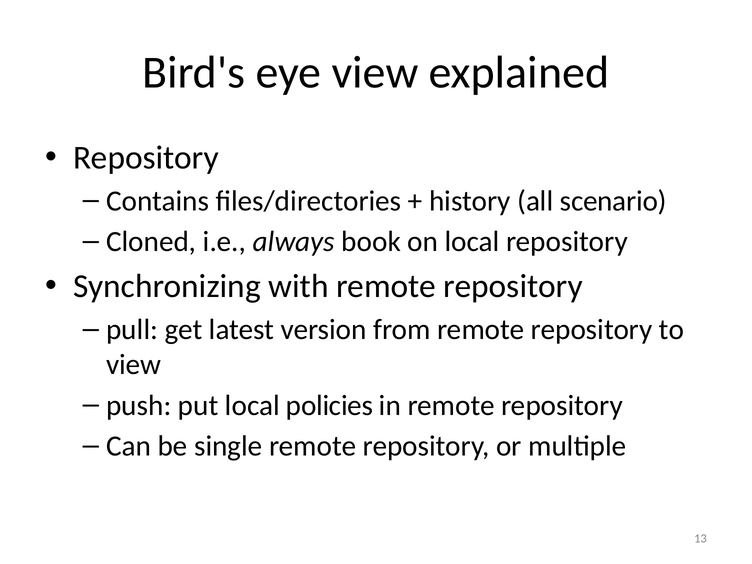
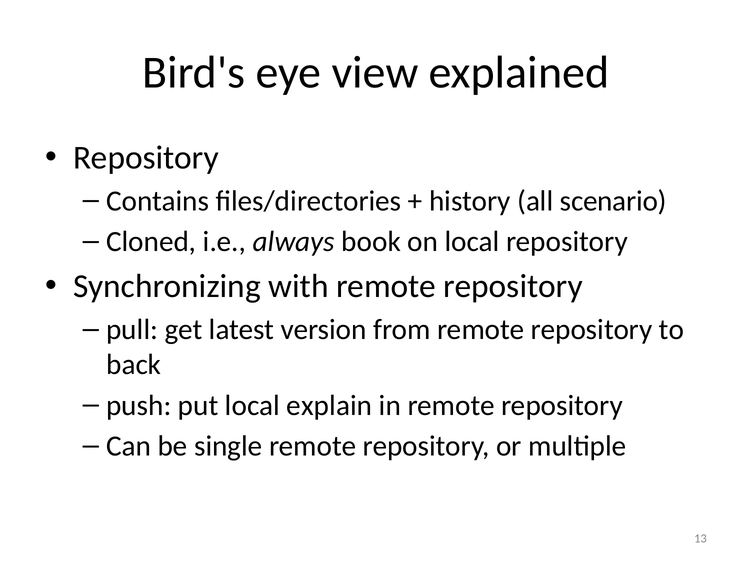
view at (134, 365): view -> back
policies: policies -> explain
